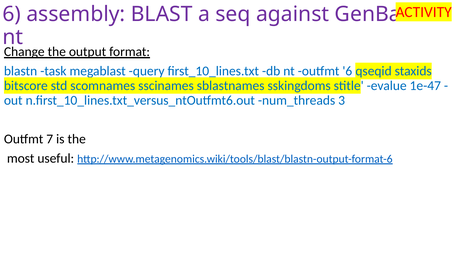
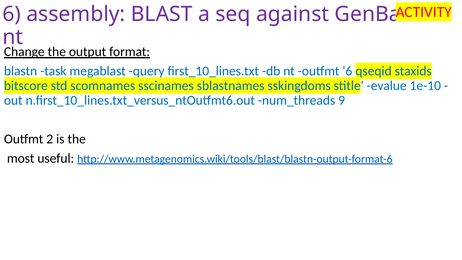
1e-47: 1e-47 -> 1e-10
3: 3 -> 9
7: 7 -> 2
